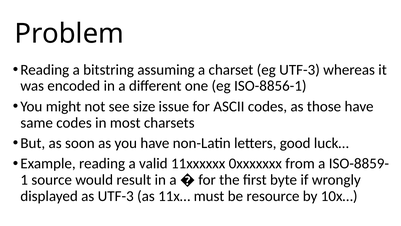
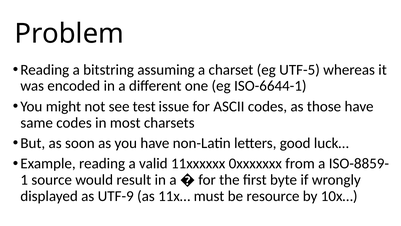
eg UTF-3: UTF-3 -> UTF-5
ISO-8856-1: ISO-8856-1 -> ISO-6644-1
size: size -> test
as UTF-3: UTF-3 -> UTF-9
